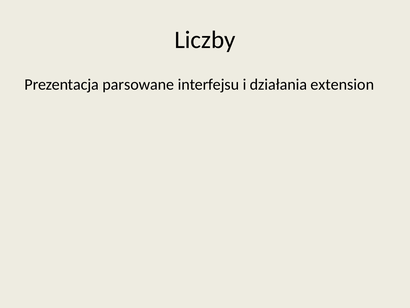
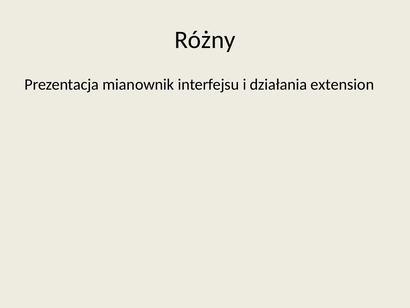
Liczby: Liczby -> Różny
parsowane: parsowane -> mianownik
